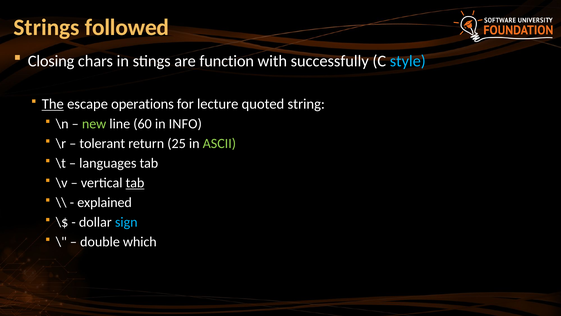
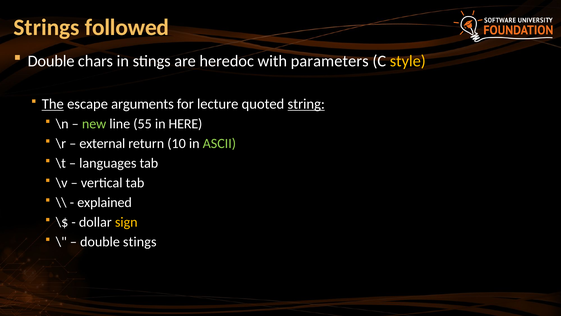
Closing at (51, 61): Closing -> Double
function: function -> heredoc
successfully: successfully -> parameters
style colour: light blue -> yellow
operations: operations -> arguments
string underline: none -> present
60: 60 -> 55
INFO: INFO -> HERE
tolerant: tolerant -> external
25: 25 -> 10
tab at (135, 183) underline: present -> none
sign colour: light blue -> yellow
double which: which -> stings
